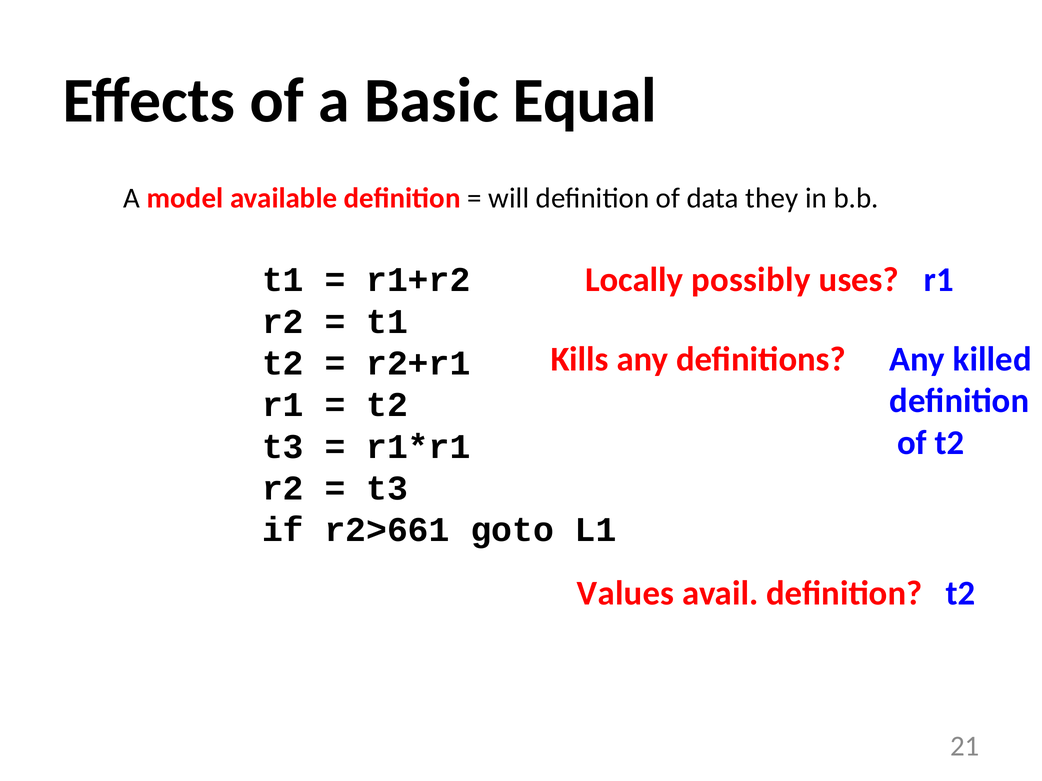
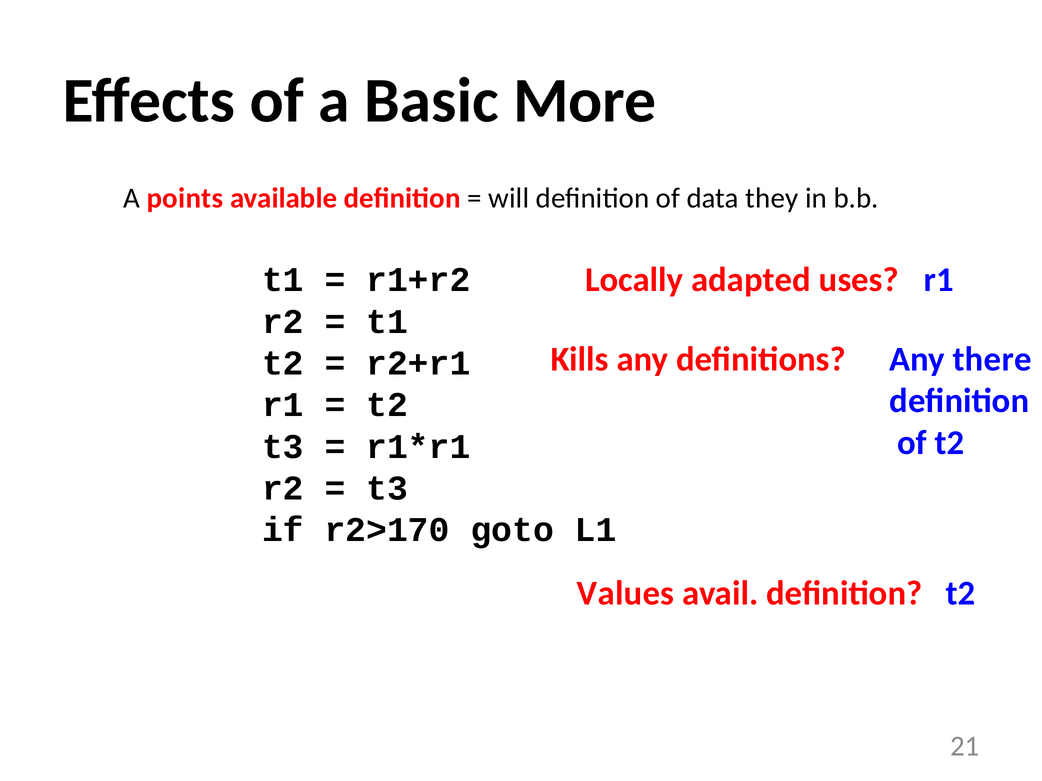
Equal: Equal -> More
model: model -> points
possibly: possibly -> adapted
killed: killed -> there
r2>661: r2>661 -> r2>170
